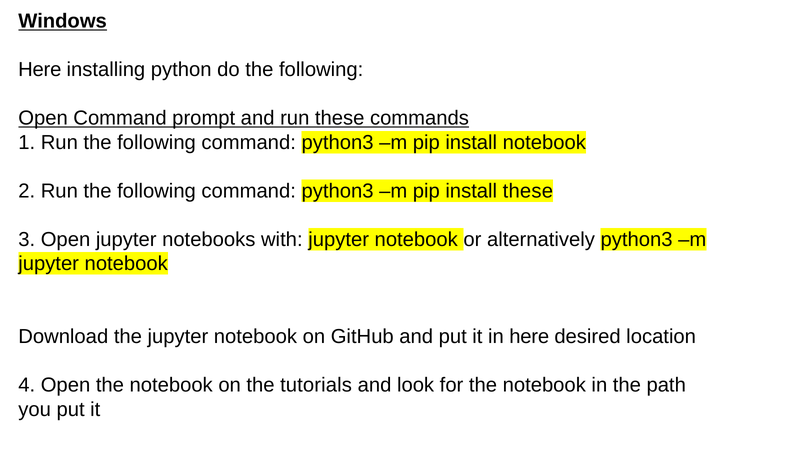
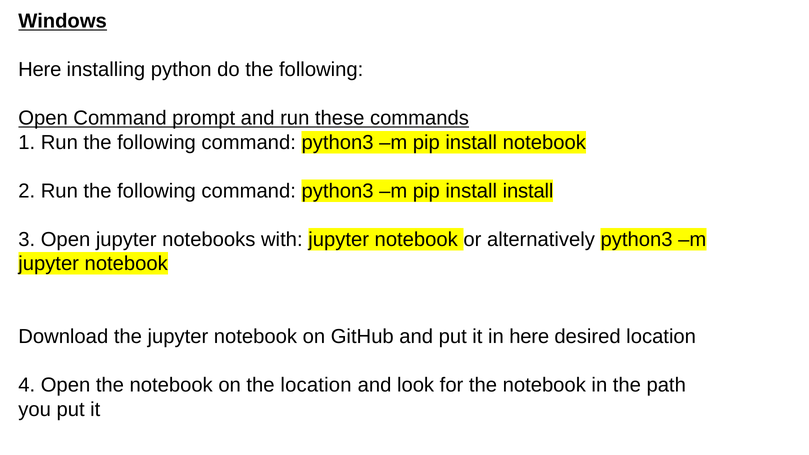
install these: these -> install
the tutorials: tutorials -> location
